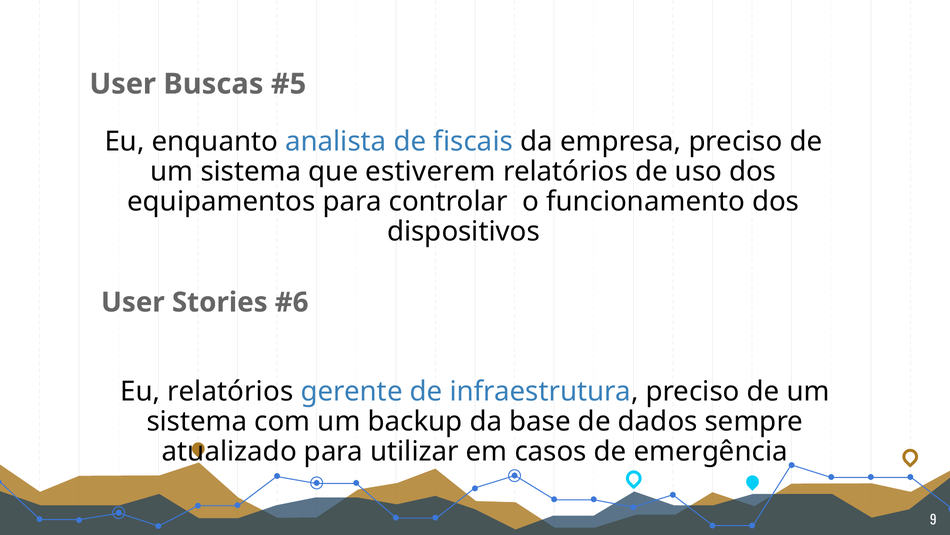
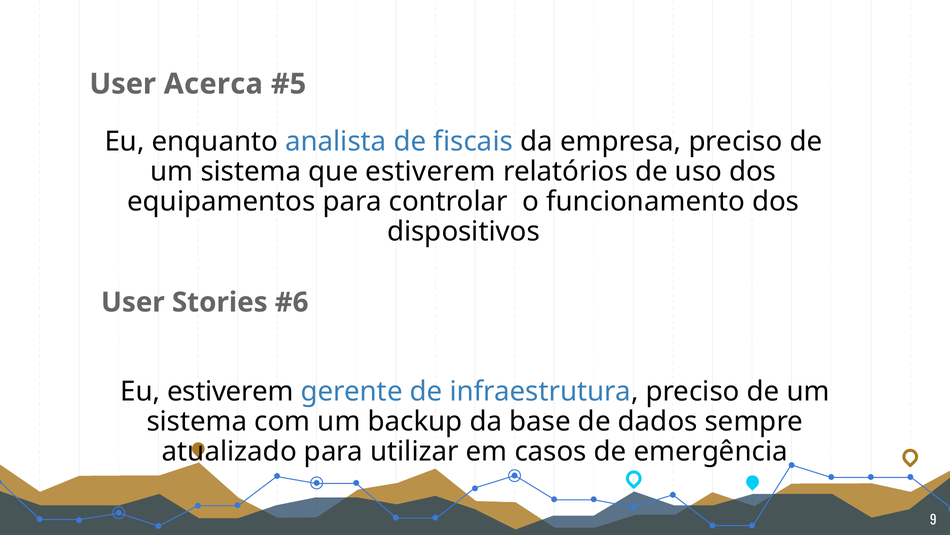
Buscas: Buscas -> Acerca
Eu relatórios: relatórios -> estiverem
